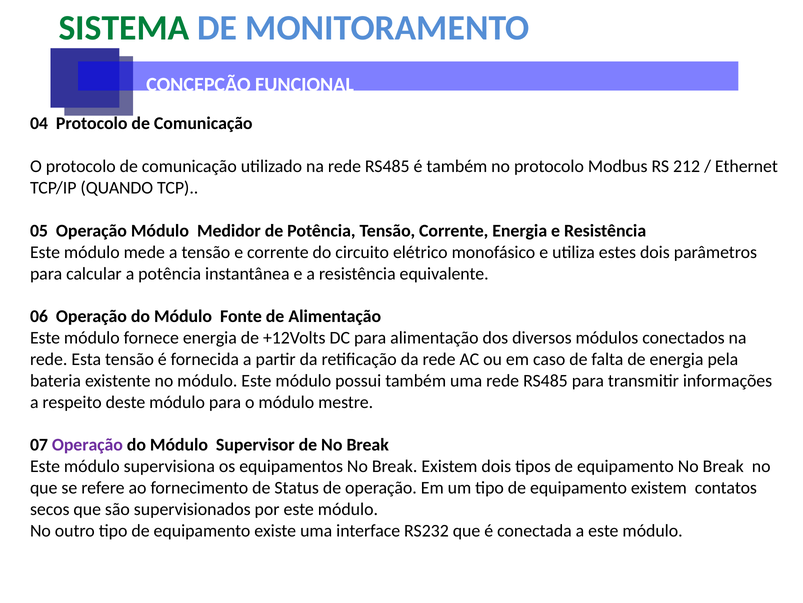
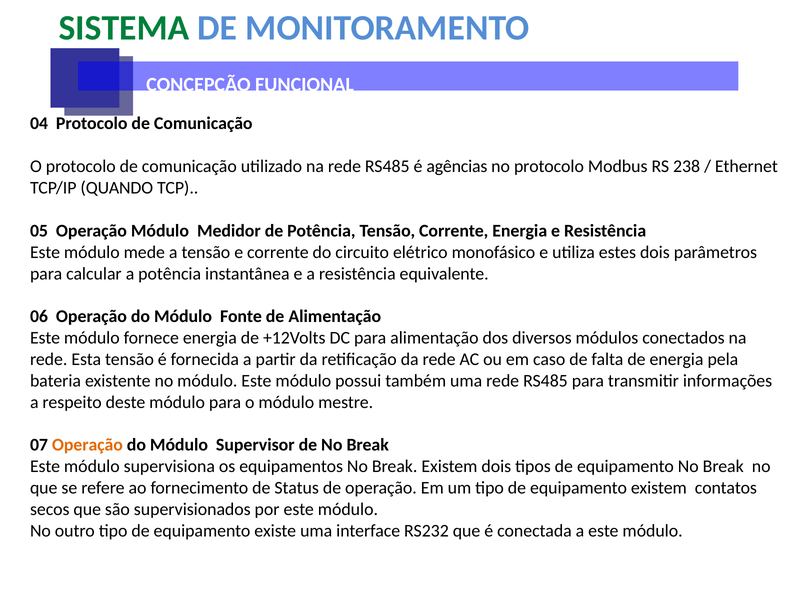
é também: também -> agências
212: 212 -> 238
Operação at (87, 444) colour: purple -> orange
